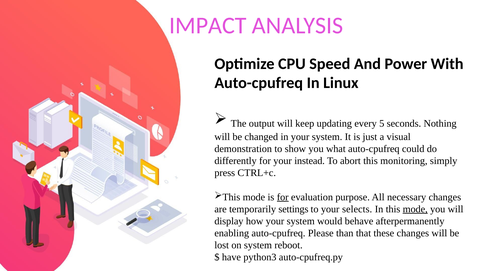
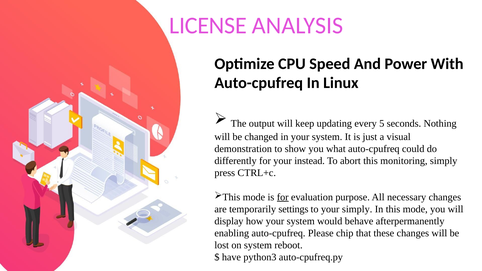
IMPACT: IMPACT -> LICENSE
your selects: selects -> simply
mode at (415, 209) underline: present -> none
than: than -> chip
